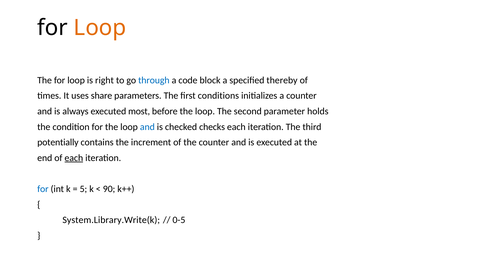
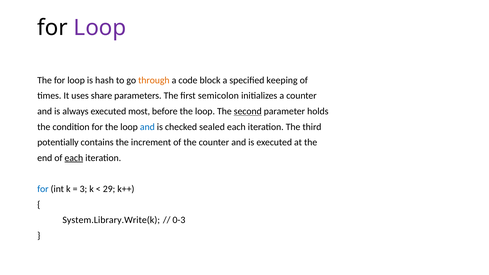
Loop at (100, 28) colour: orange -> purple
right: right -> hash
through colour: blue -> orange
thereby: thereby -> keeping
conditions: conditions -> semicolon
second underline: none -> present
checks: checks -> sealed
5: 5 -> 3
90: 90 -> 29
0-5: 0-5 -> 0-3
